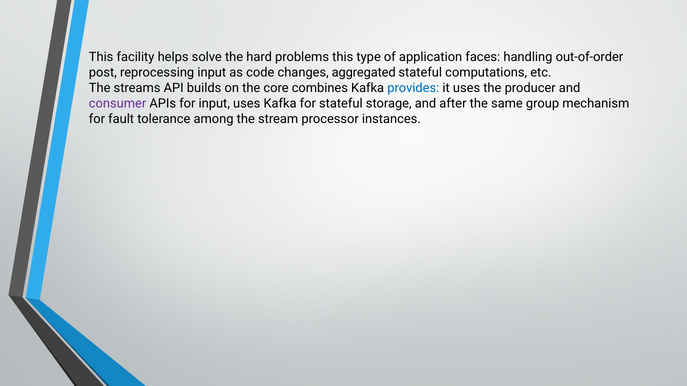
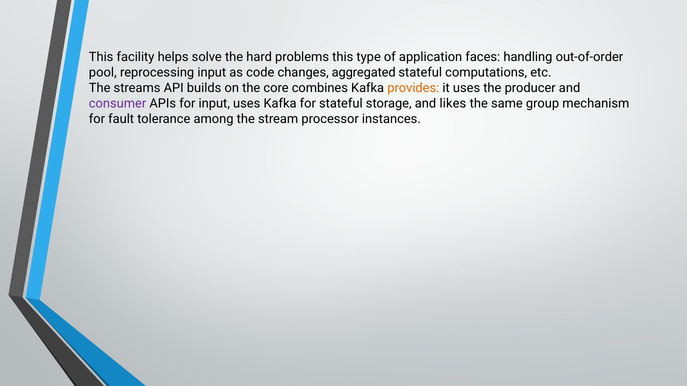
post: post -> pool
provides colour: blue -> orange
after: after -> likes
